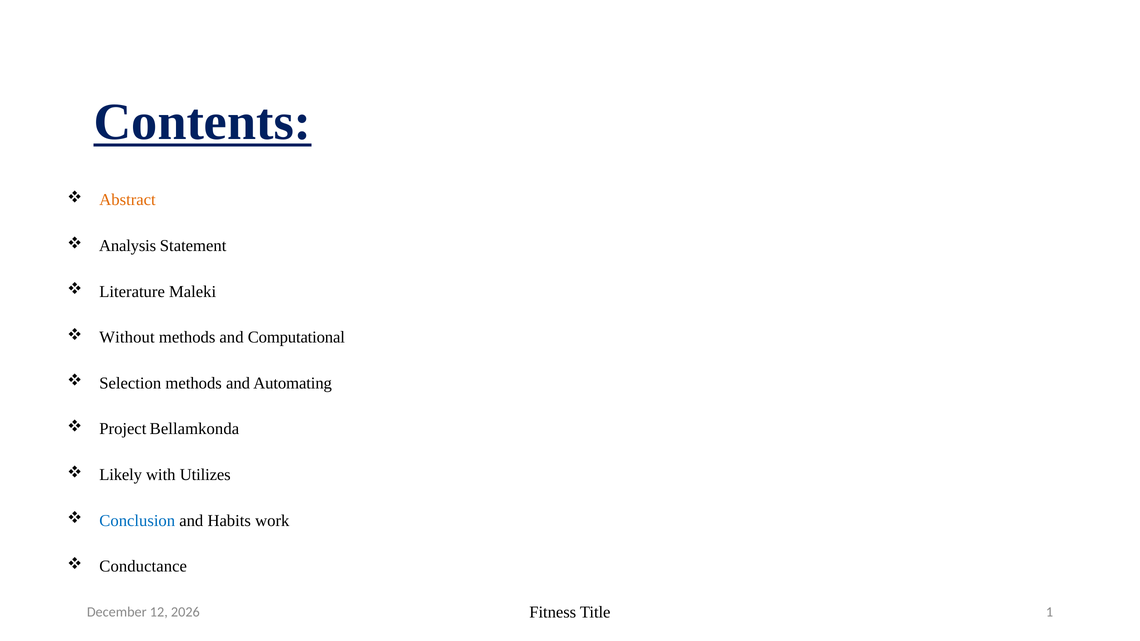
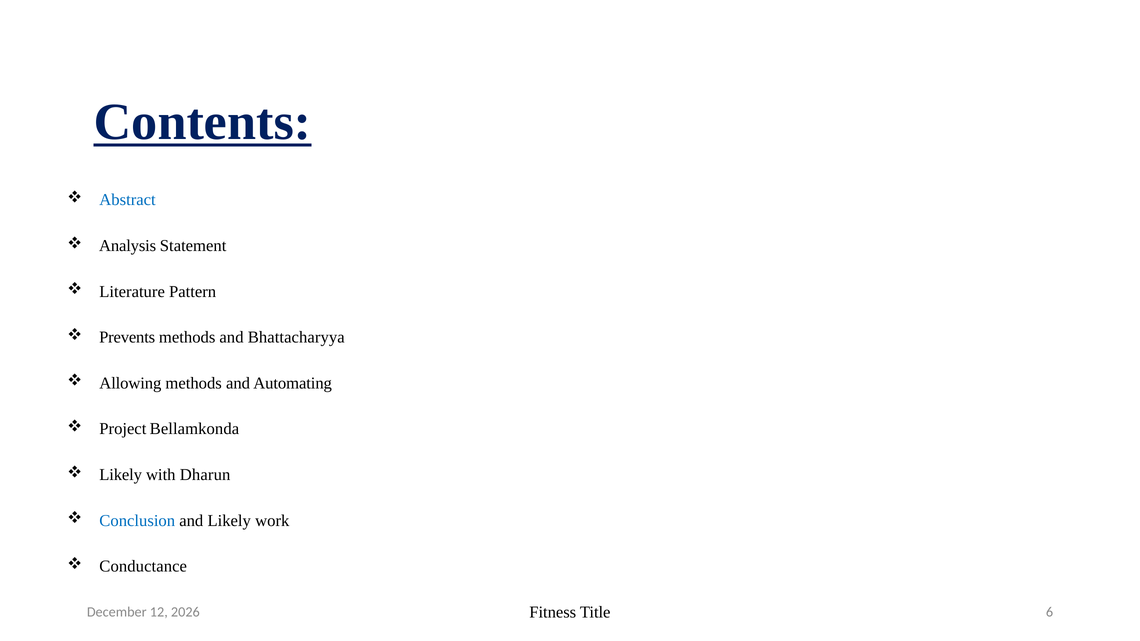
Abstract colour: orange -> blue
Maleki: Maleki -> Pattern
Without: Without -> Prevents
Computational: Computational -> Bhattacharyya
Selection: Selection -> Allowing
Utilizes: Utilizes -> Dharun
and Habits: Habits -> Likely
1: 1 -> 6
